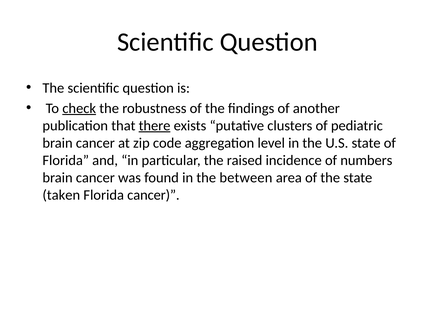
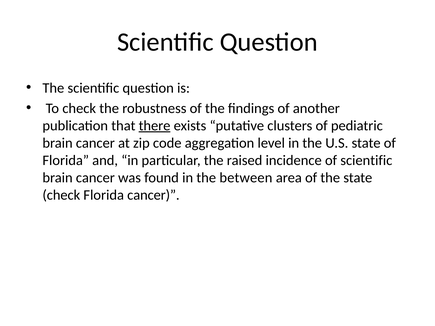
check at (79, 108) underline: present -> none
of numbers: numbers -> scientific
taken at (61, 195): taken -> check
